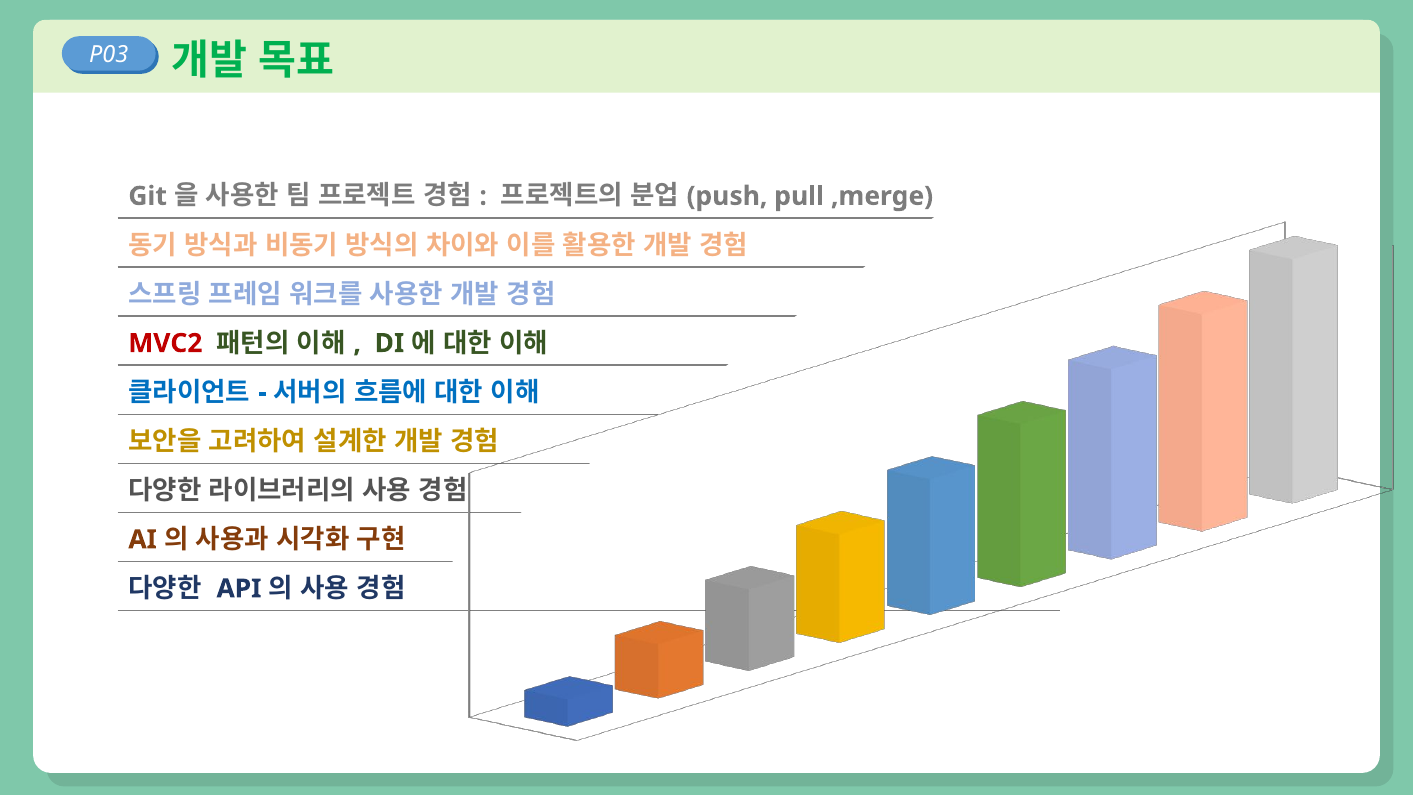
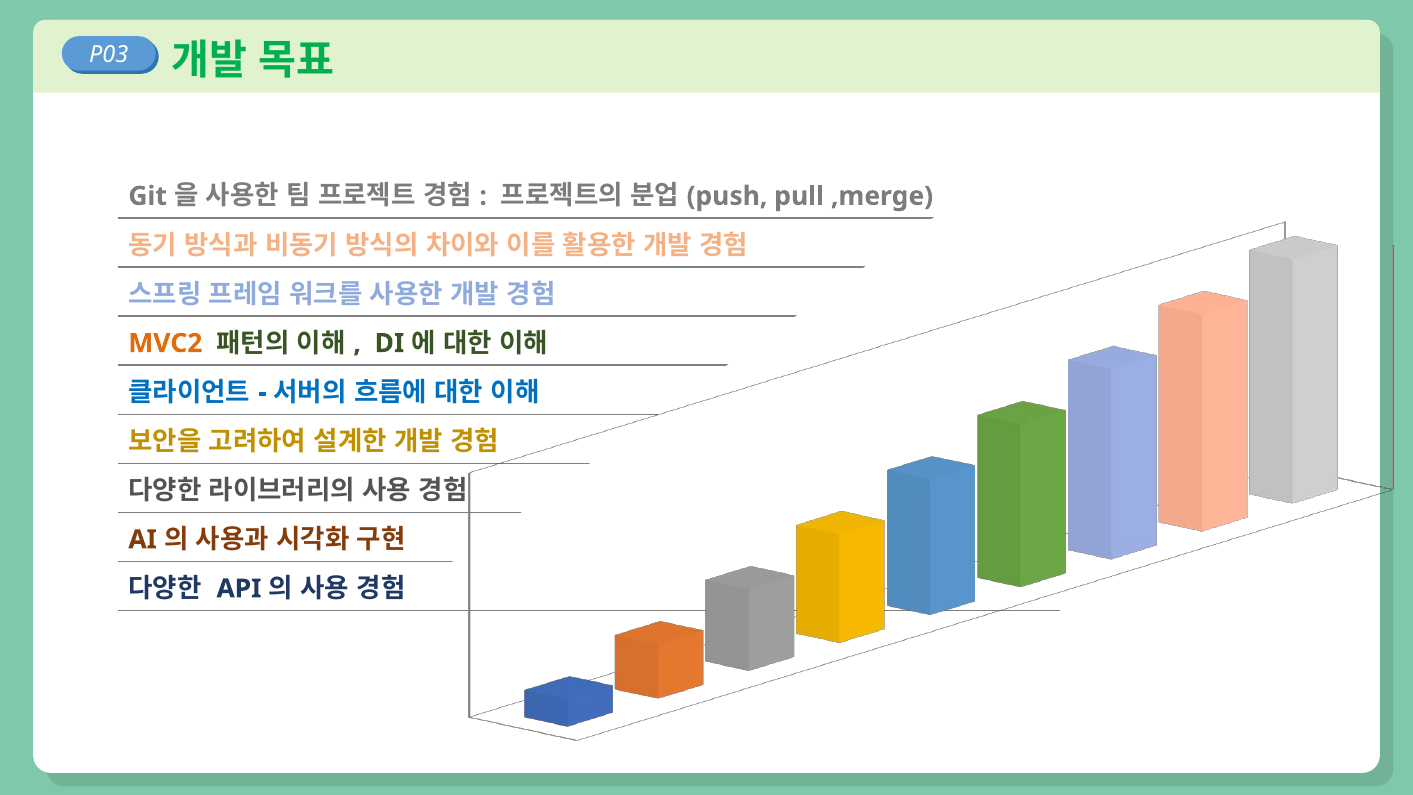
MVC2 colour: red -> orange
